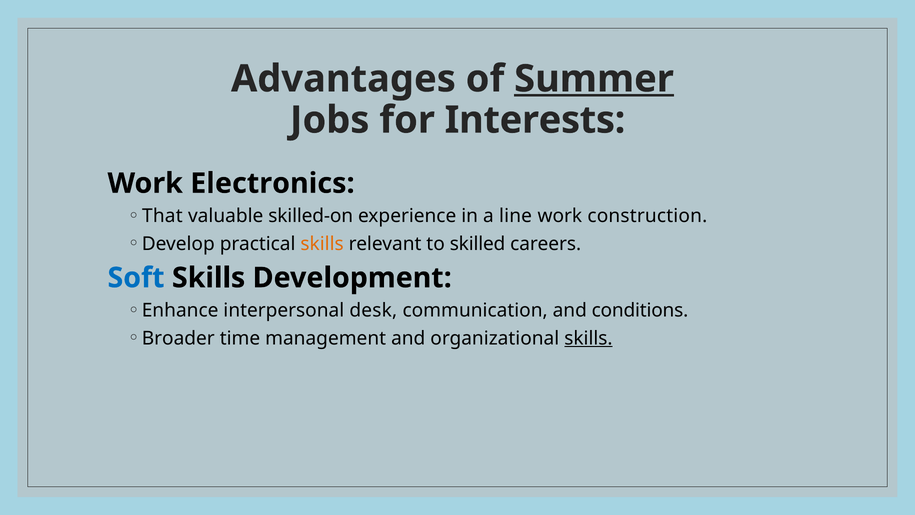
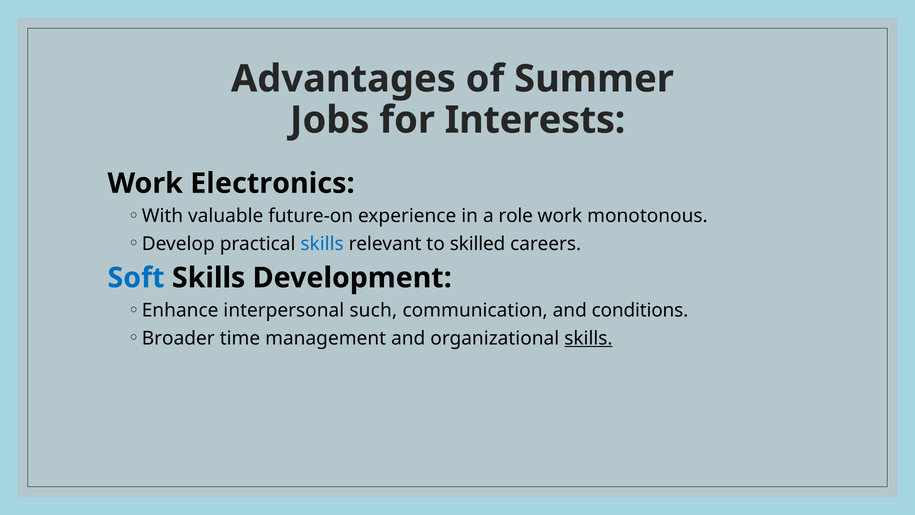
Summer underline: present -> none
That: That -> With
skilled-on: skilled-on -> future-on
line: line -> role
construction: construction -> monotonous
skills at (322, 244) colour: orange -> blue
desk: desk -> such
